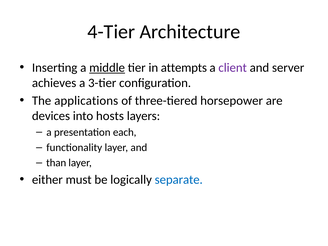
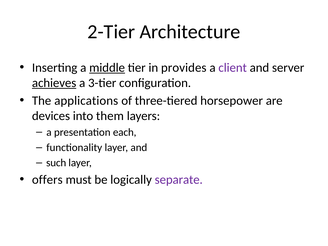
4-Tier: 4-Tier -> 2-Tier
attempts: attempts -> provides
achieves underline: none -> present
hosts: hosts -> them
than: than -> such
either: either -> offers
separate colour: blue -> purple
